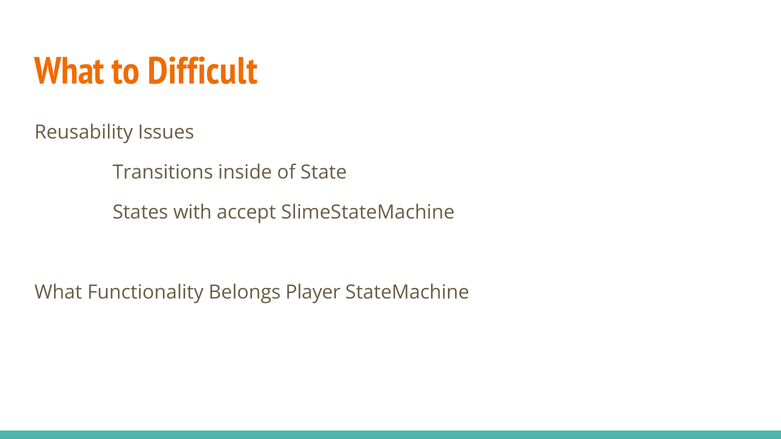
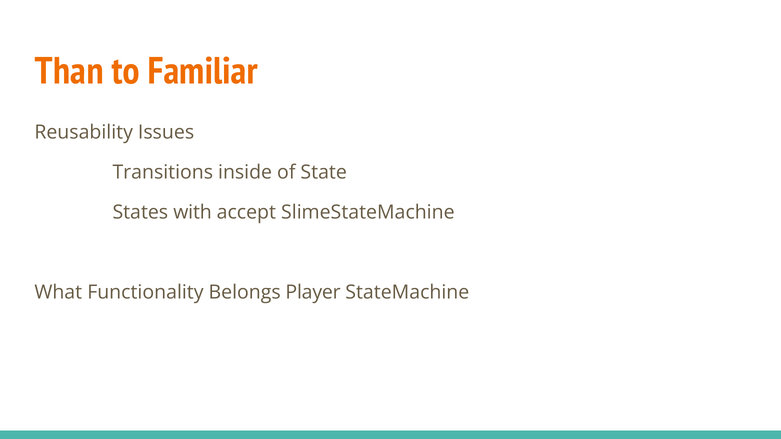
What at (69, 71): What -> Than
Difficult: Difficult -> Familiar
